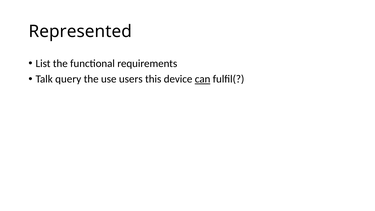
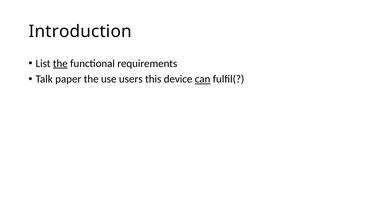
Represented: Represented -> Introduction
the at (60, 63) underline: none -> present
query: query -> paper
